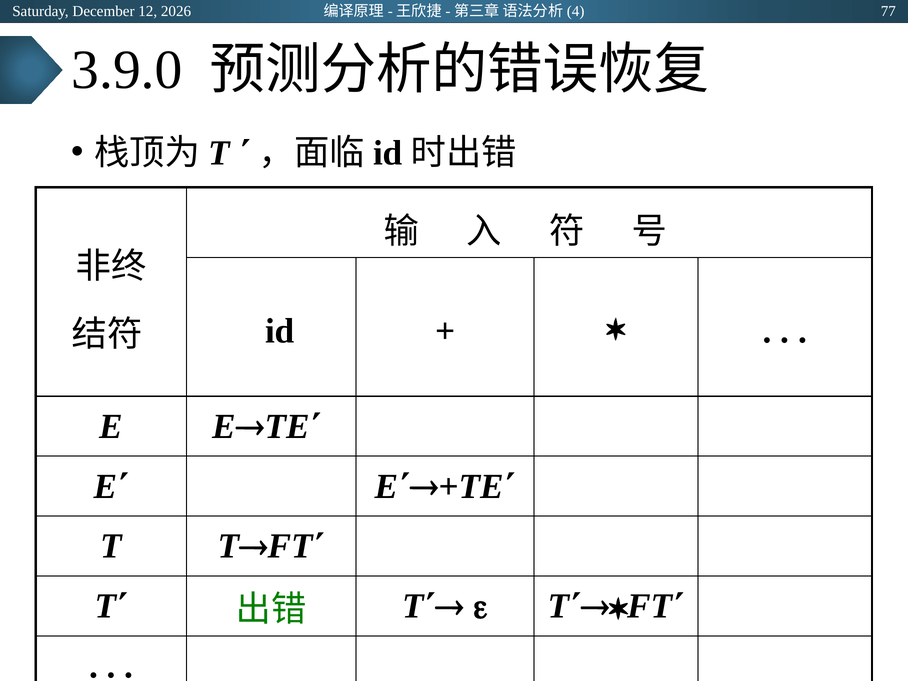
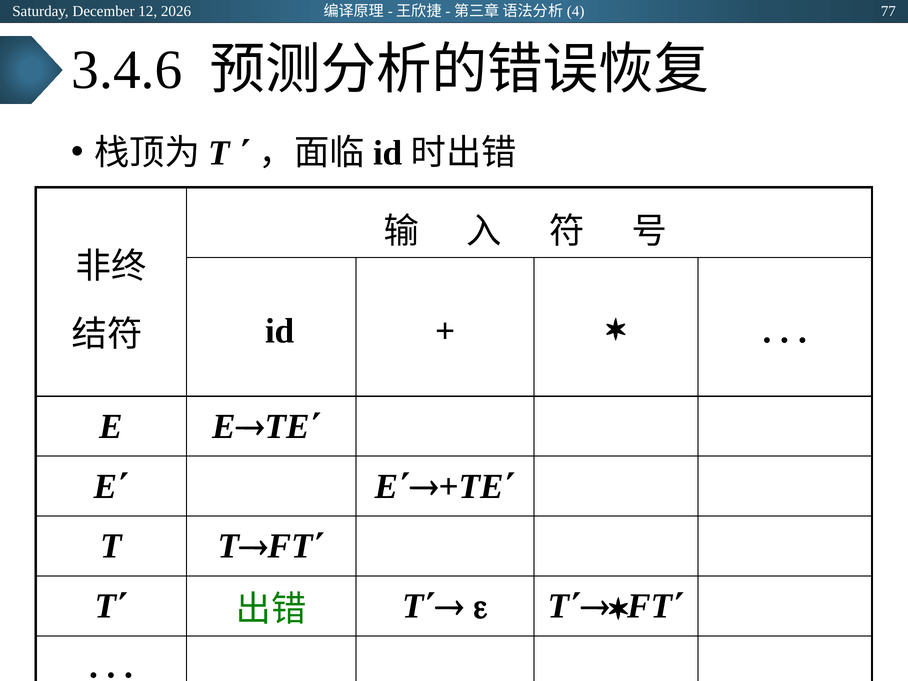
3.9.0: 3.9.0 -> 3.4.6
